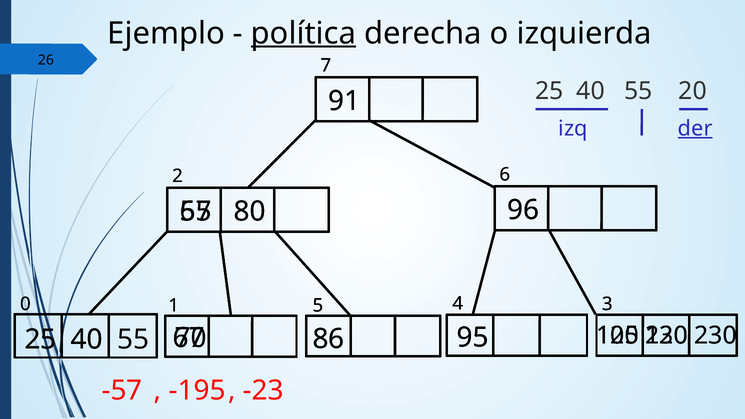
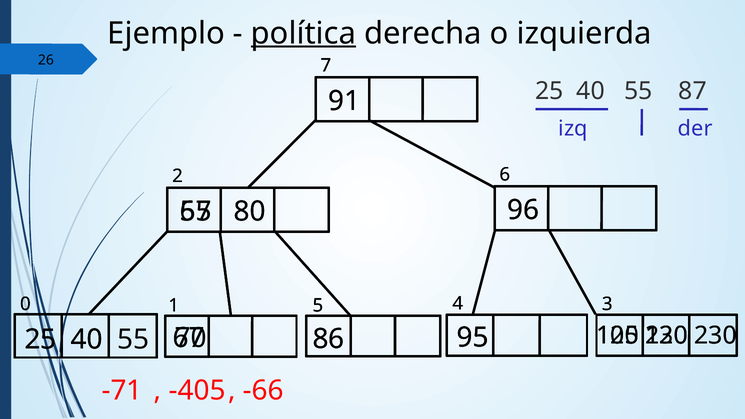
20: 20 -> 87
der underline: present -> none
-57: -57 -> -71
-195: -195 -> -405
-23: -23 -> -66
